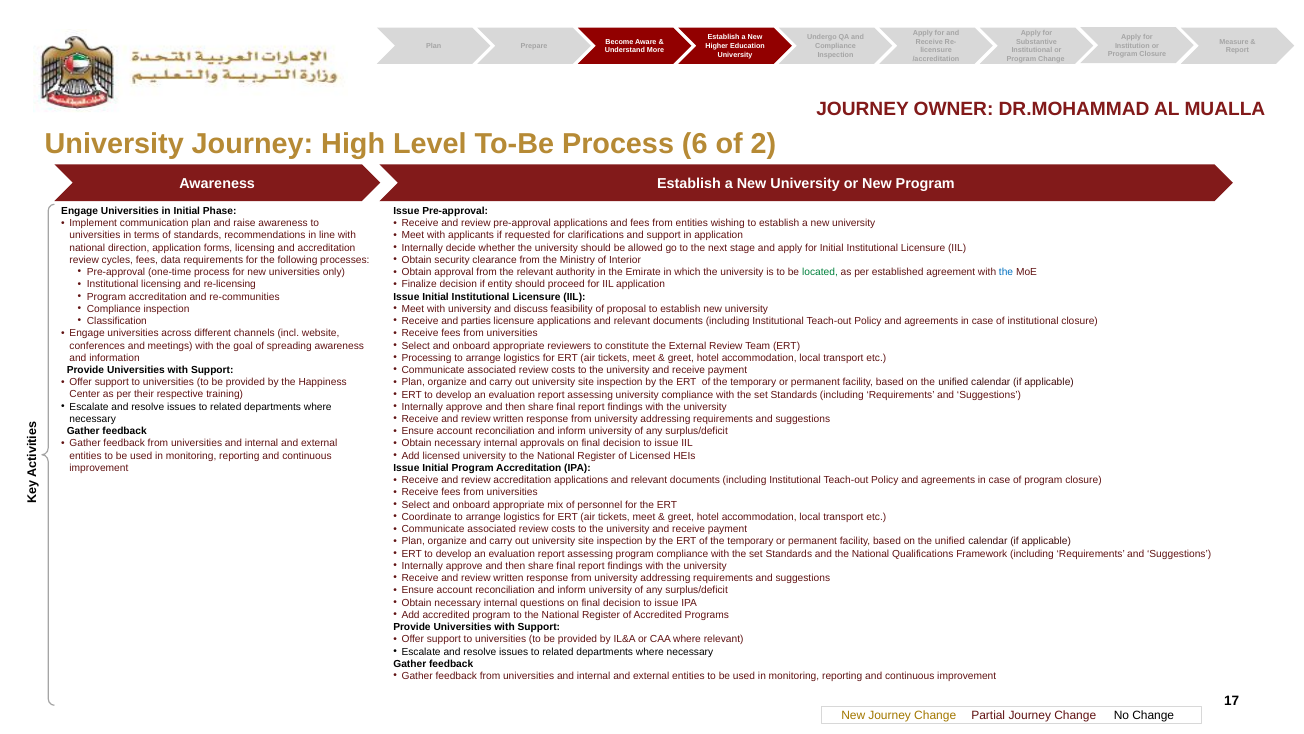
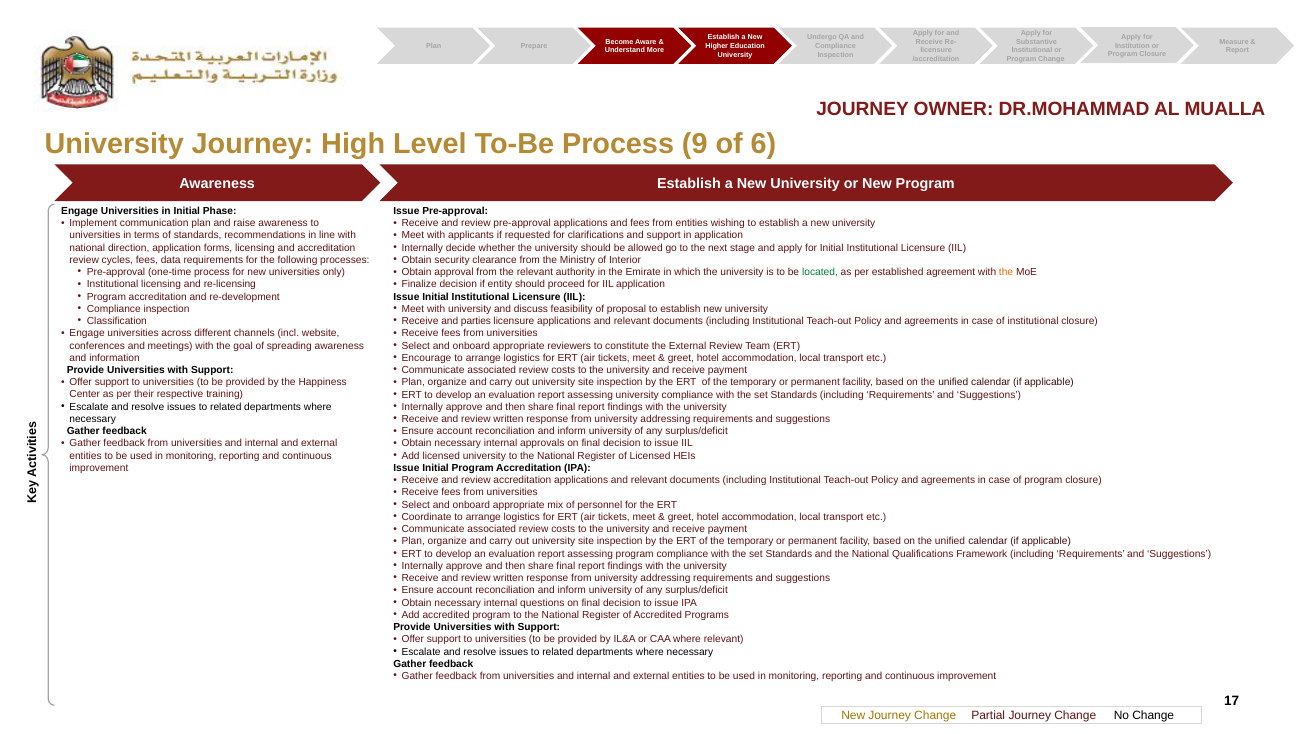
6: 6 -> 9
2: 2 -> 6
the at (1006, 272) colour: blue -> orange
re-communities: re-communities -> re-development
Processing: Processing -> Encourage
